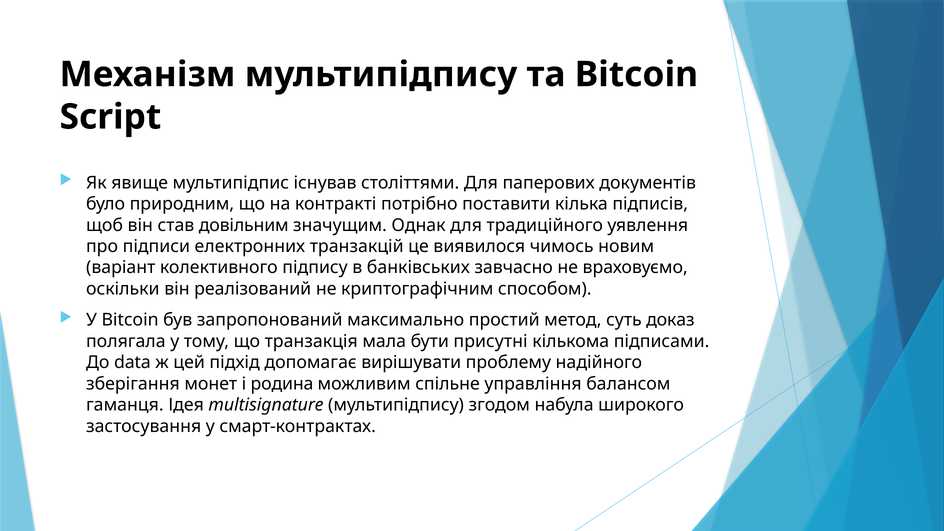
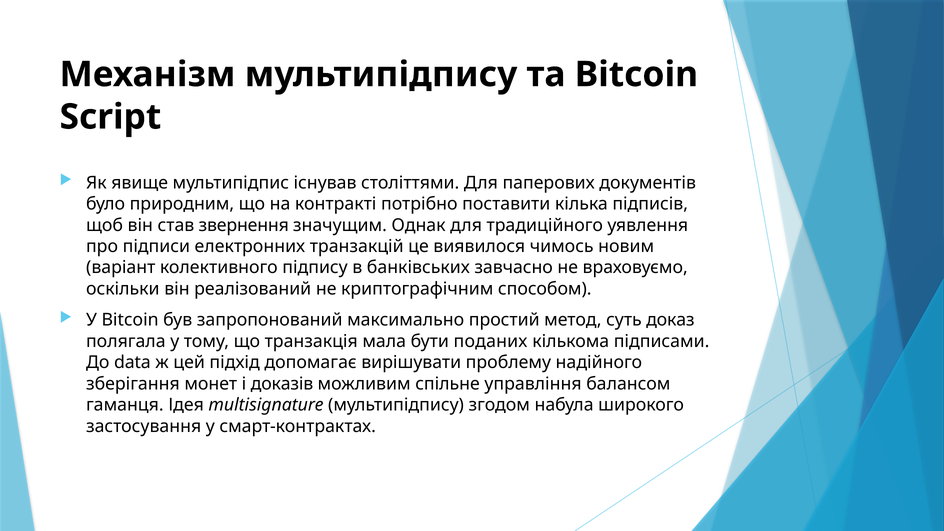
довільним: довільним -> звернення
присутні: присутні -> поданих
родина: родина -> доказів
